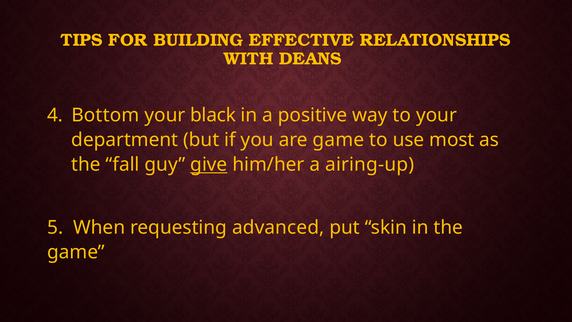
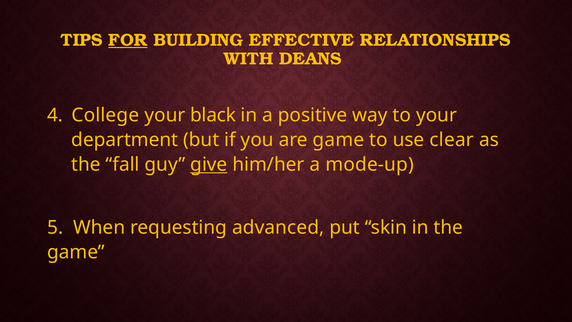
FOR underline: none -> present
Bottom: Bottom -> College
most: most -> clear
airing-up: airing-up -> mode-up
